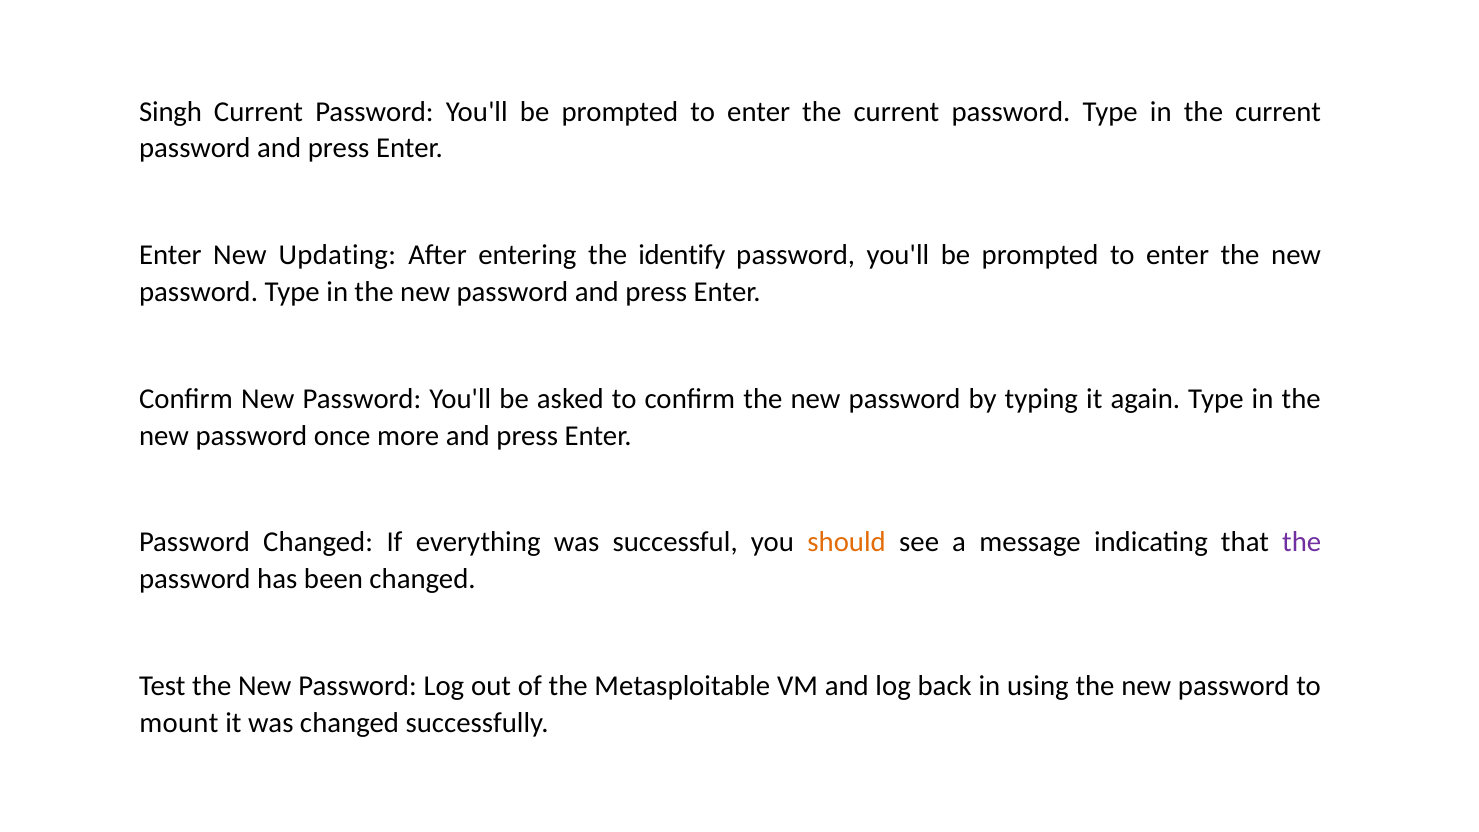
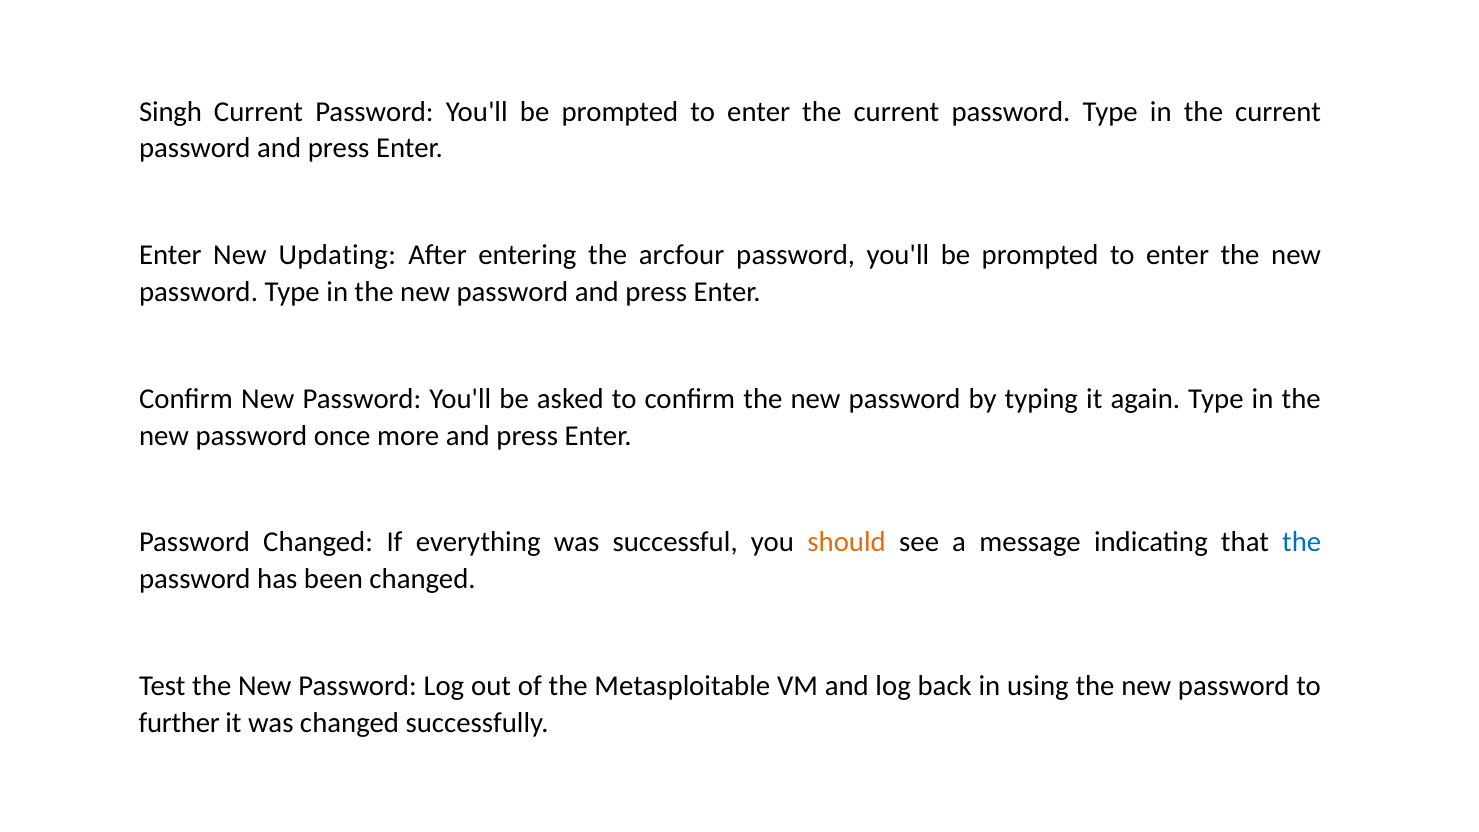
identify: identify -> arcfour
the at (1302, 542) colour: purple -> blue
mount: mount -> further
